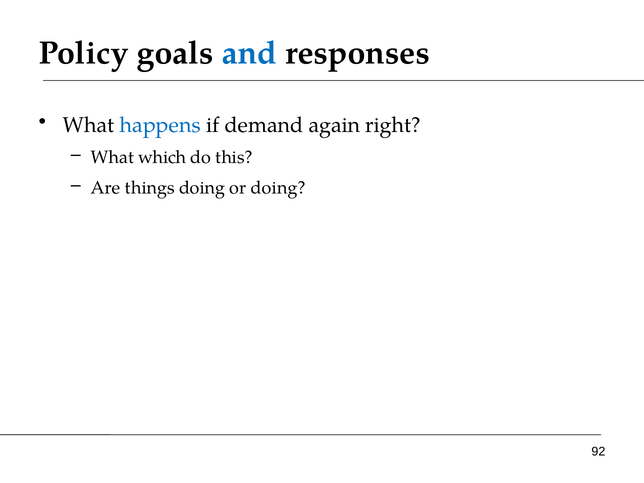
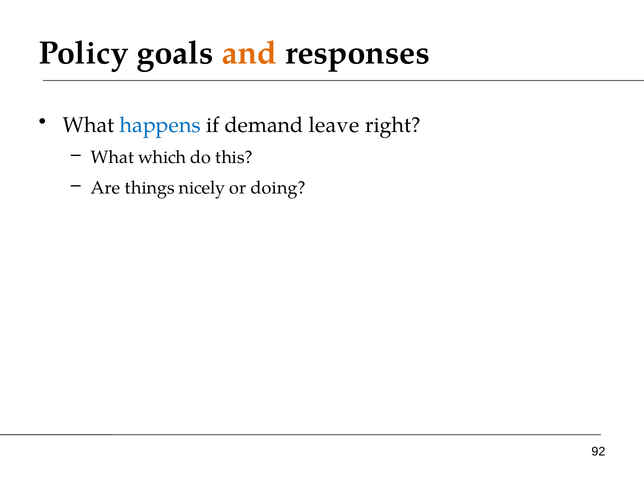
and colour: blue -> orange
again: again -> leave
things doing: doing -> nicely
